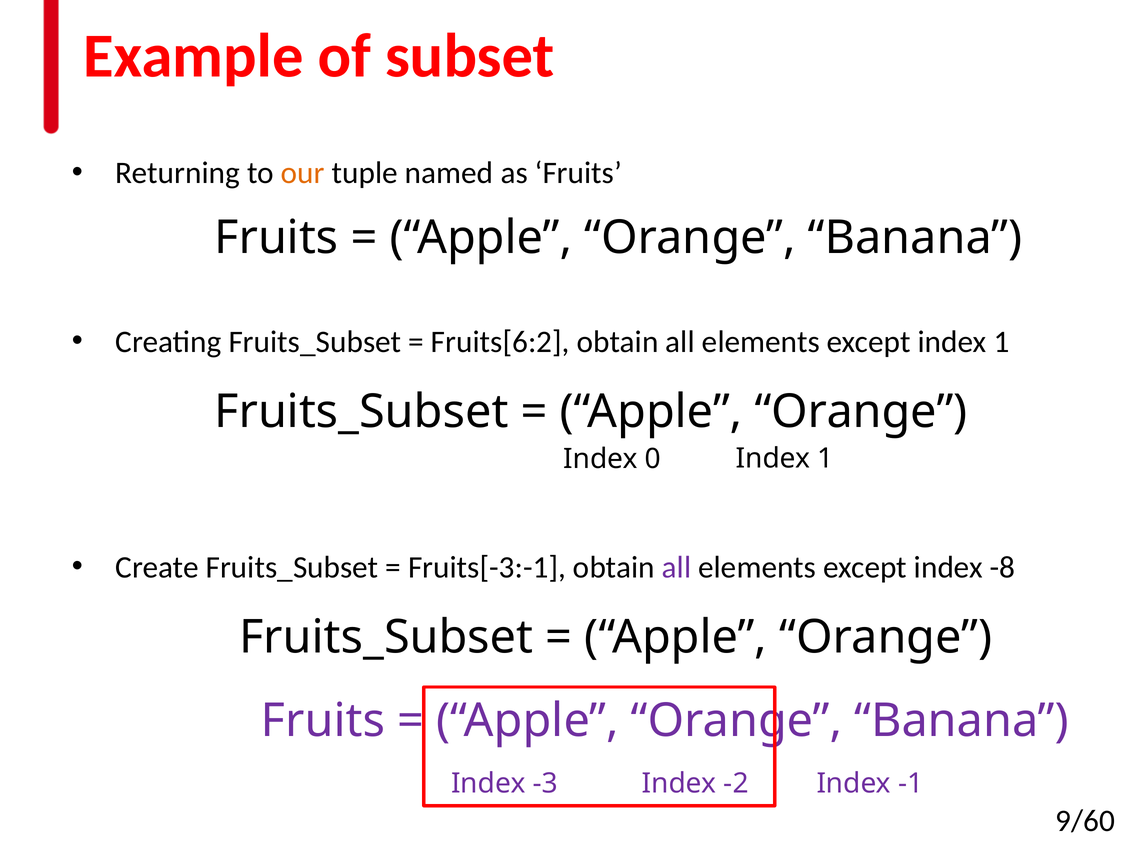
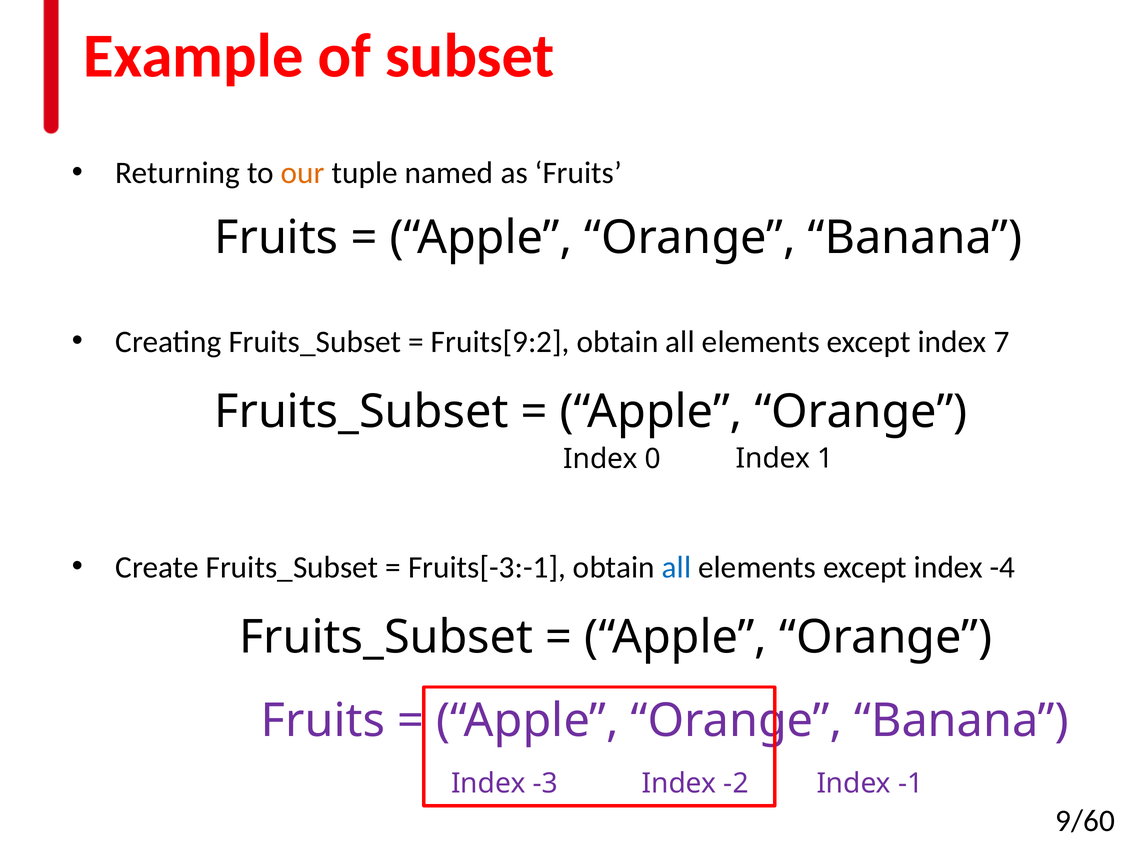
Fruits[6:2: Fruits[6:2 -> Fruits[9:2
except index 1: 1 -> 7
all at (676, 568) colour: purple -> blue
-8: -8 -> -4
